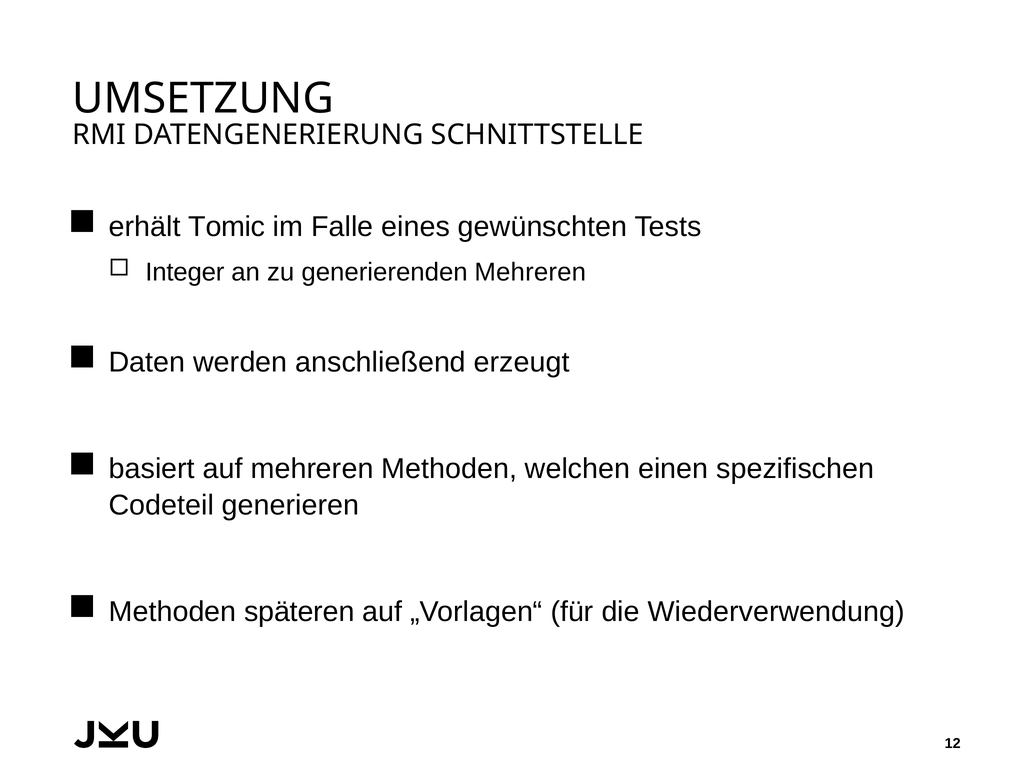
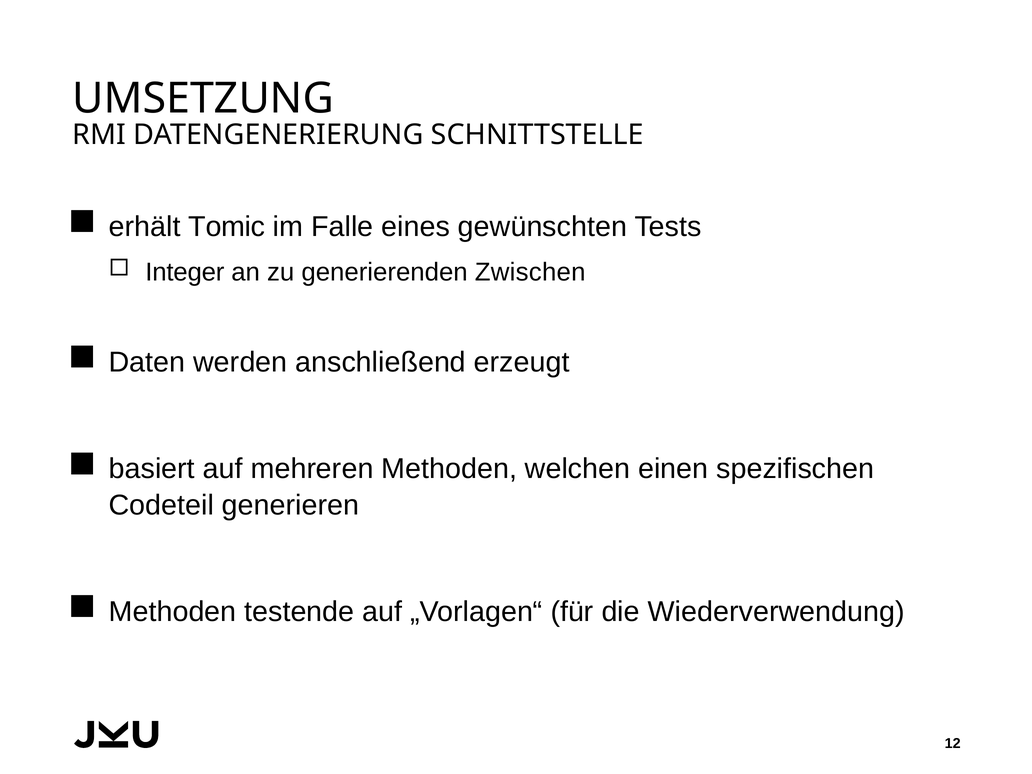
generierenden Mehreren: Mehreren -> Zwischen
späteren: späteren -> testende
